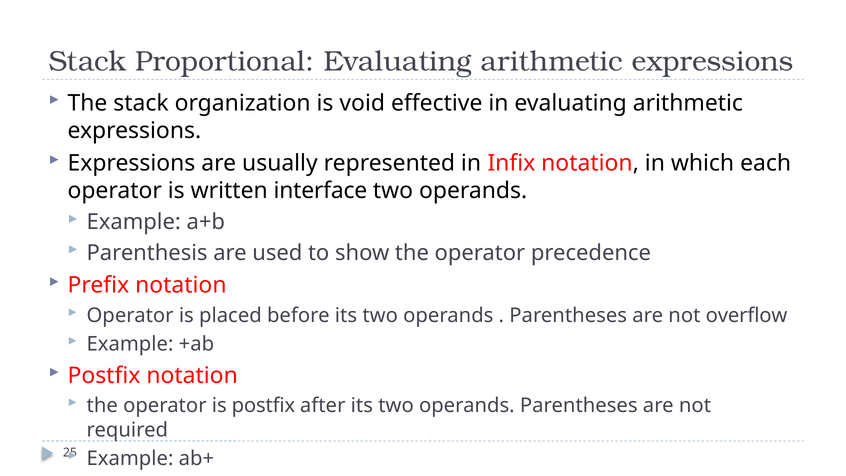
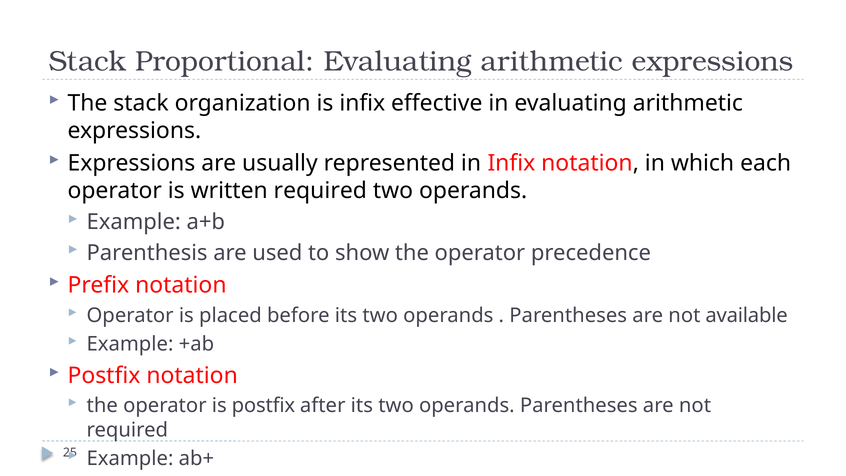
is void: void -> infix
written interface: interface -> required
overflow: overflow -> available
